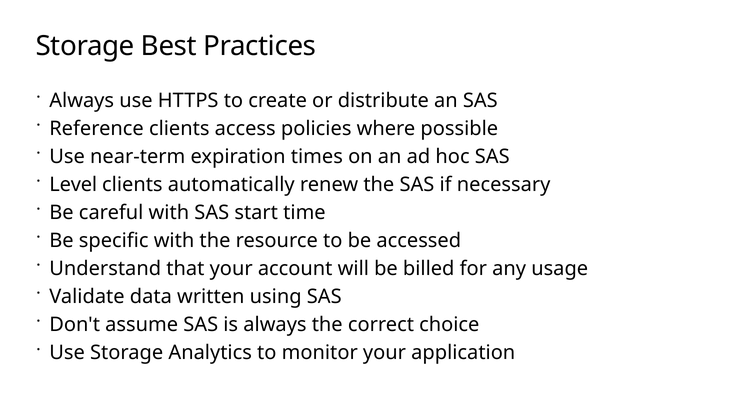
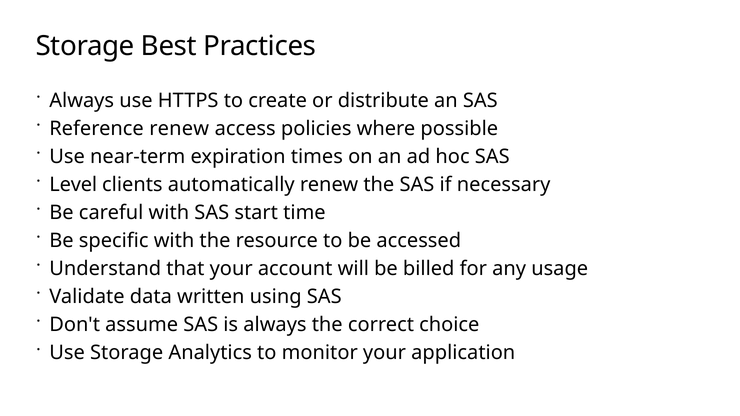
Reference clients: clients -> renew
